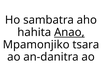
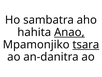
tsara underline: none -> present
